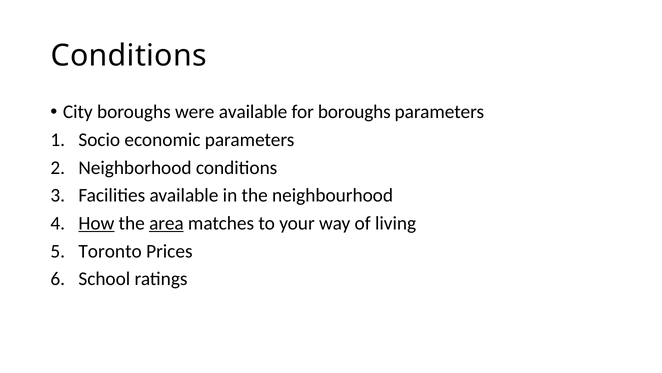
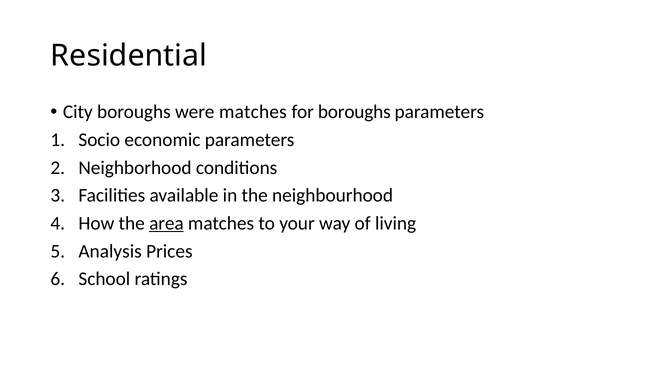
Conditions at (129, 56): Conditions -> Residential
were available: available -> matches
How underline: present -> none
Toronto: Toronto -> Analysis
